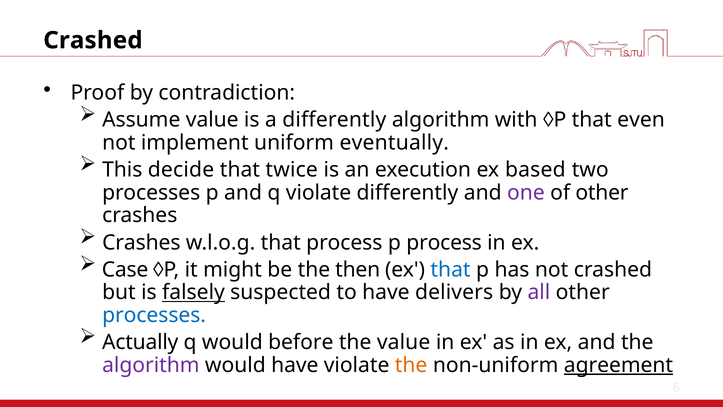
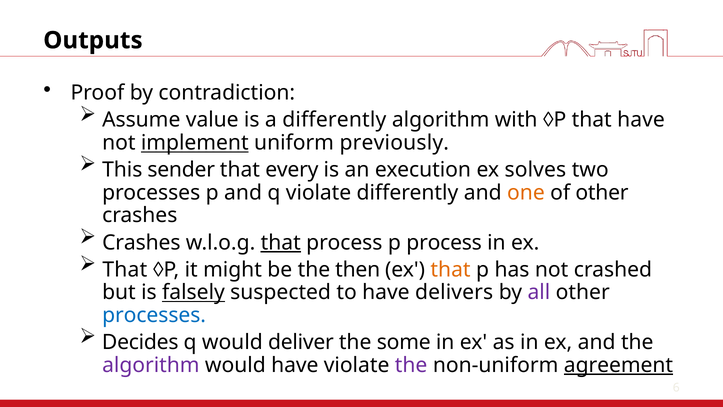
Crashed at (93, 40): Crashed -> Outputs
that even: even -> have
implement underline: none -> present
eventually: eventually -> previously
decide: decide -> sender
twice: twice -> every
based: based -> solves
one colour: purple -> orange
that at (281, 242) underline: none -> present
Case at (125, 270): Case -> That
that at (451, 270) colour: blue -> orange
Actually: Actually -> Decides
before: before -> deliver
the value: value -> some
the at (411, 365) colour: orange -> purple
